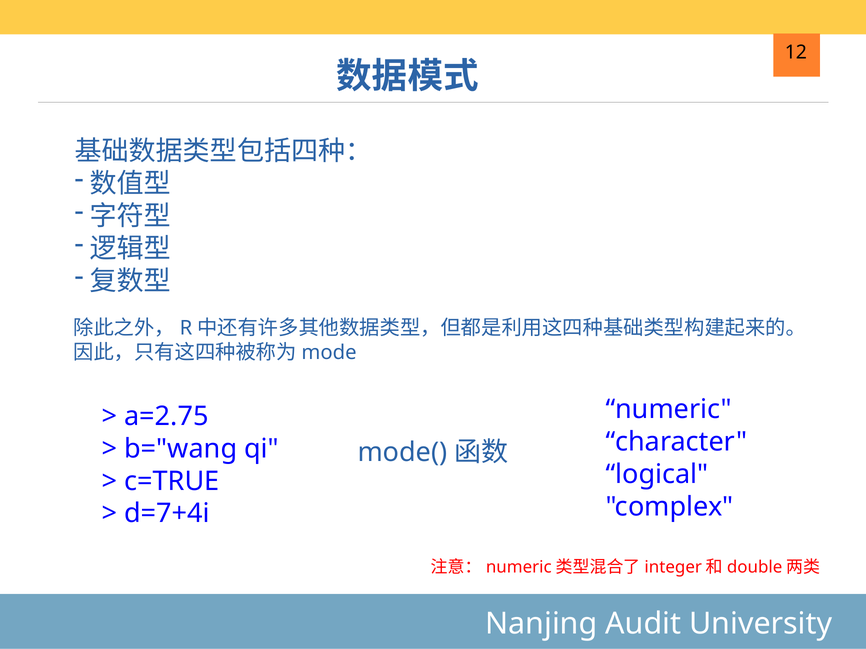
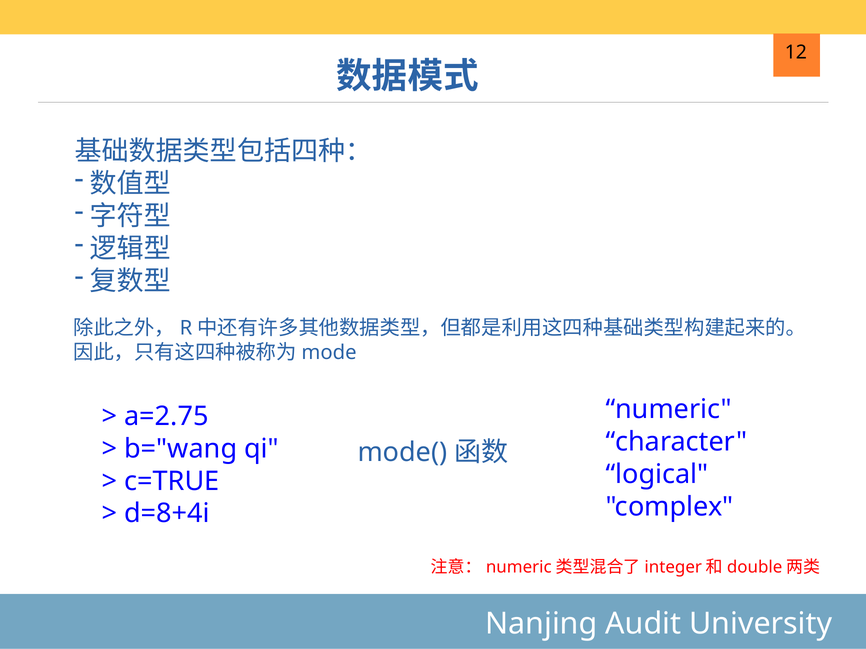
d=7+4i: d=7+4i -> d=8+4i
